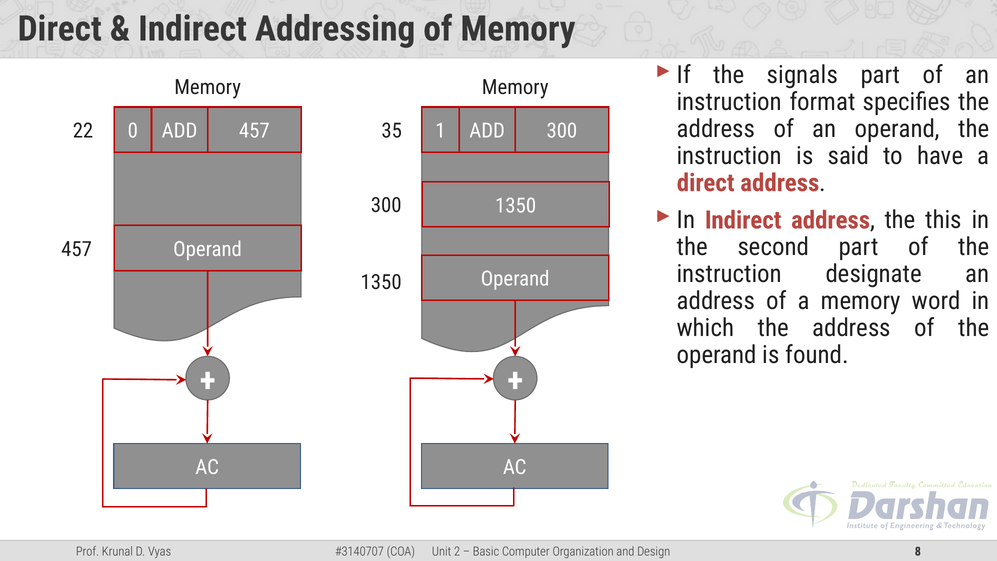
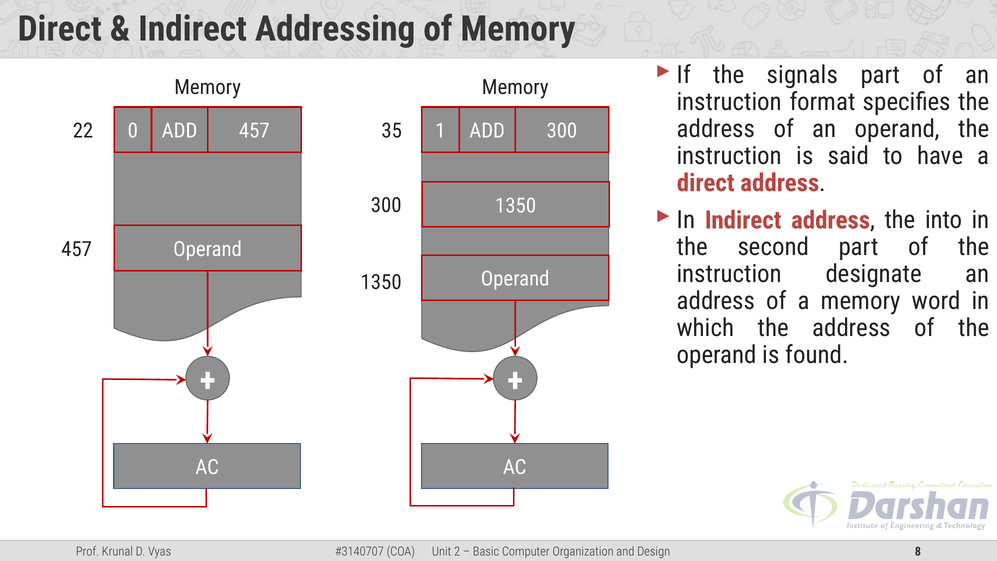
this: this -> into
